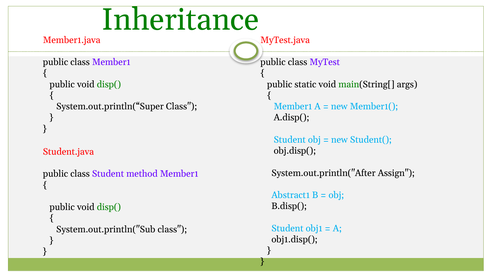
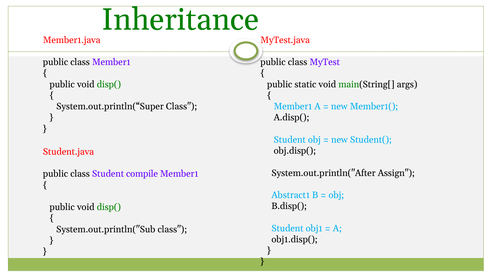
method: method -> compile
